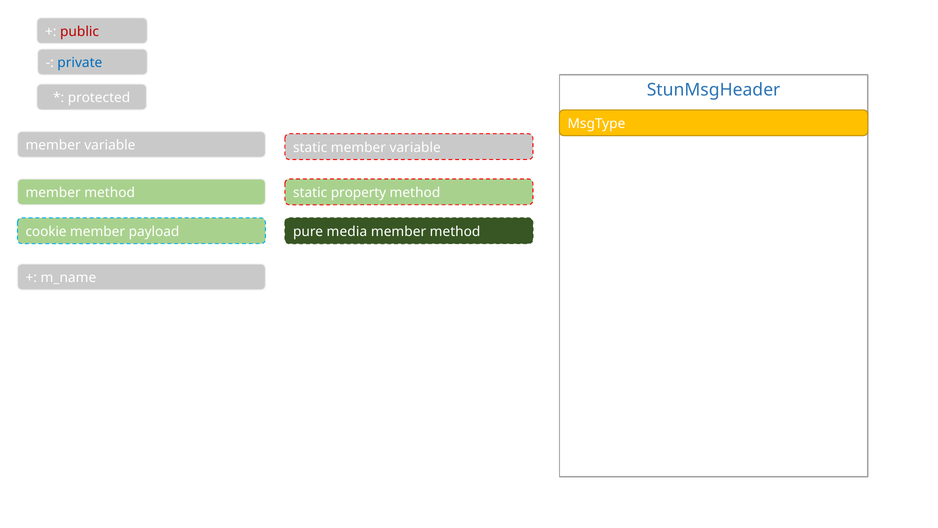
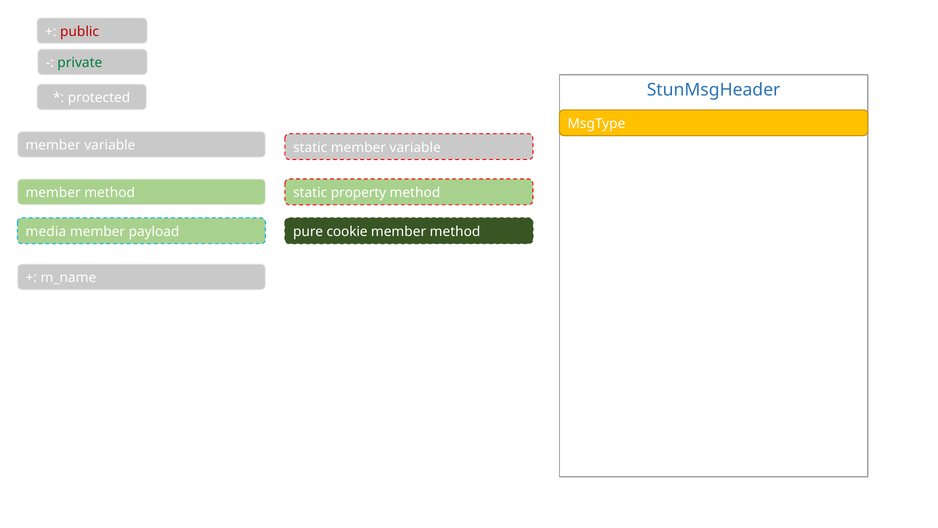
private colour: blue -> green
cookie: cookie -> media
media: media -> cookie
